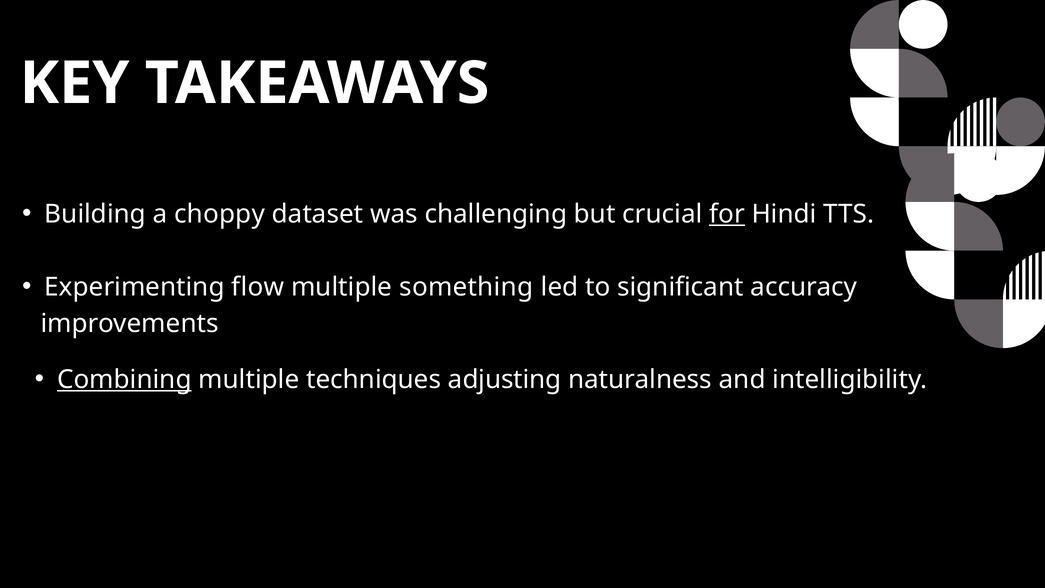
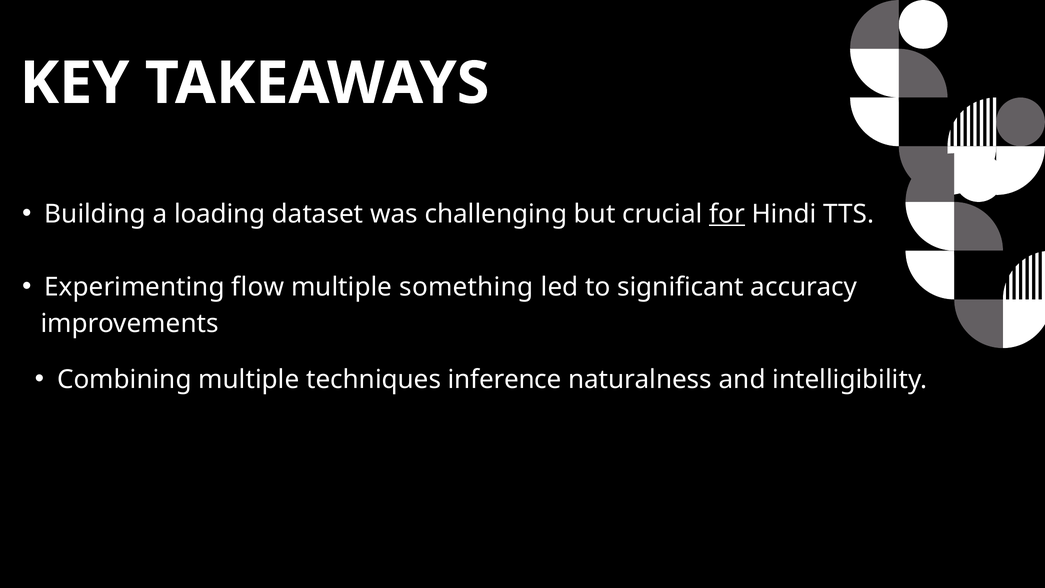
choppy: choppy -> loading
Combining underline: present -> none
adjusting: adjusting -> inference
